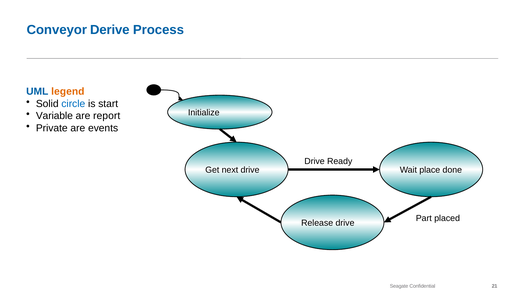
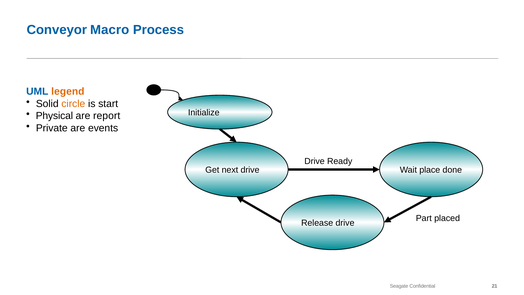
Derive: Derive -> Macro
circle colour: blue -> orange
Variable: Variable -> Physical
